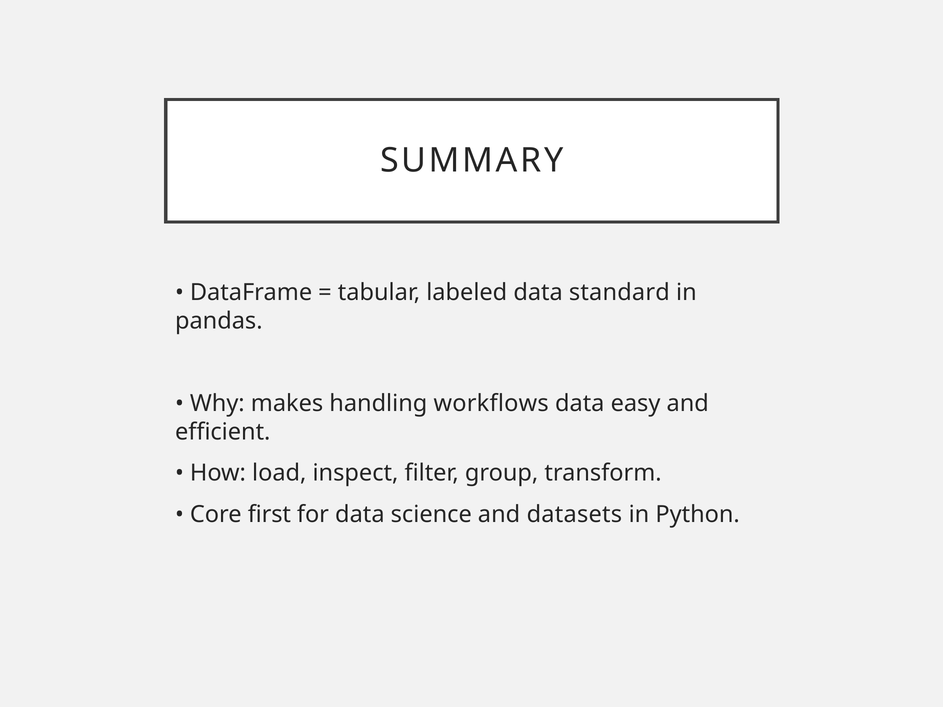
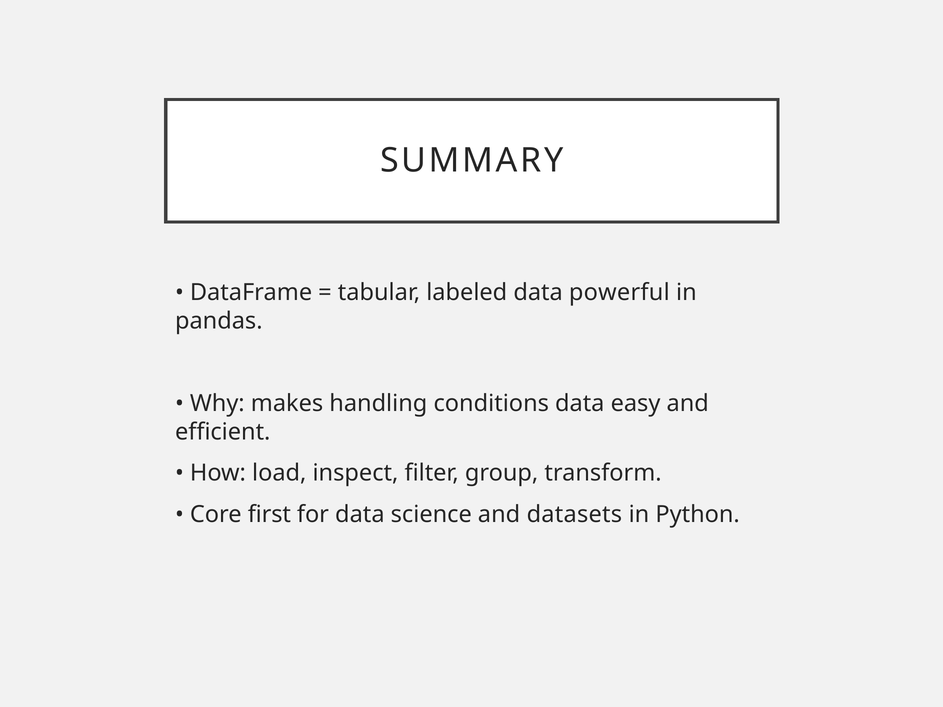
standard: standard -> powerful
workflows: workflows -> conditions
